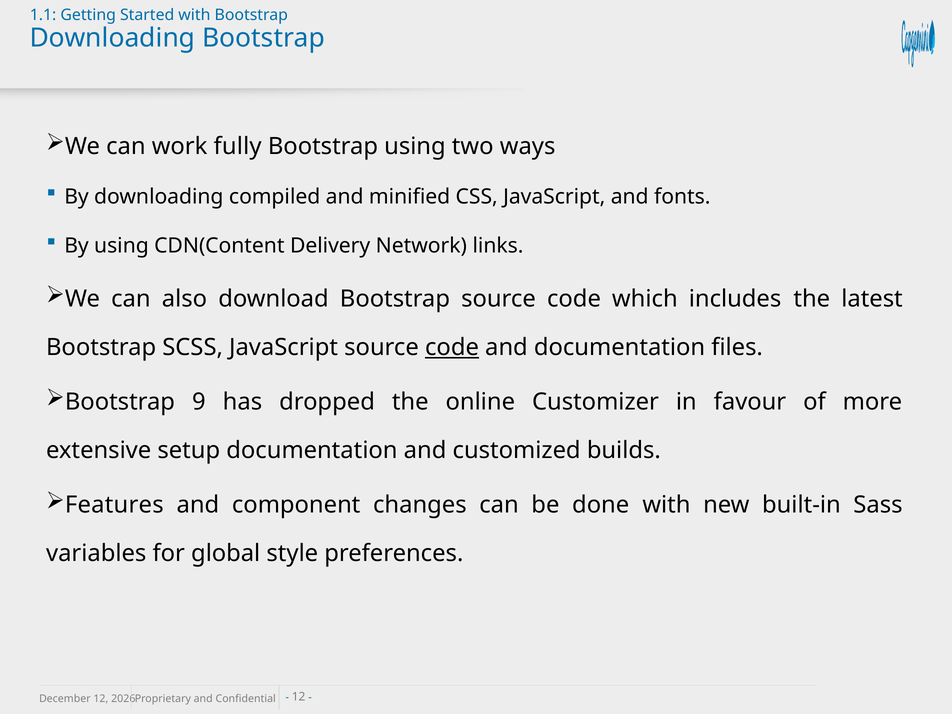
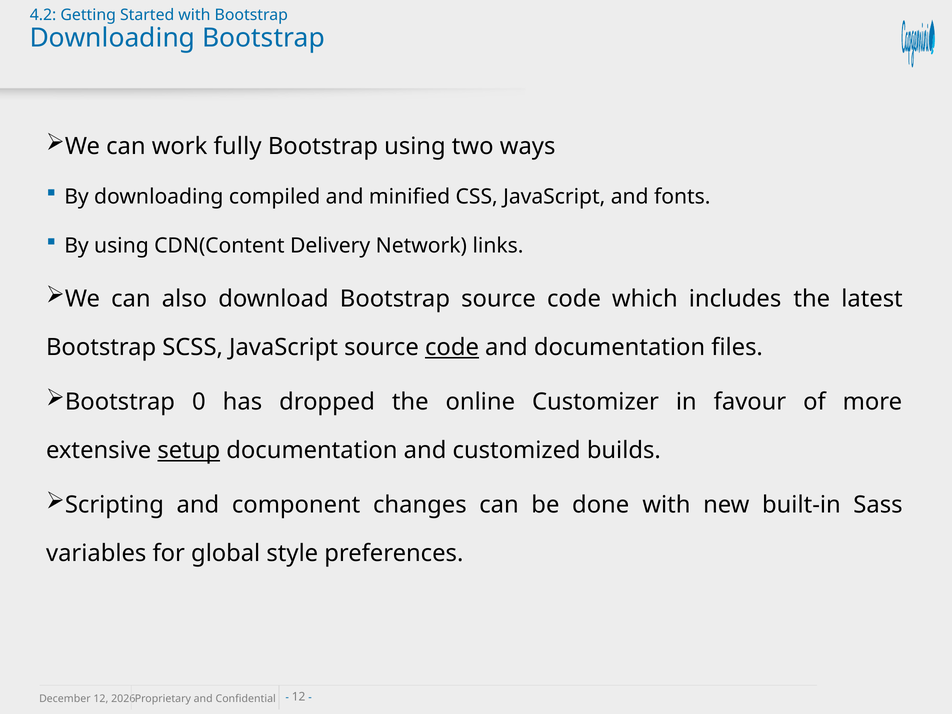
1.1: 1.1 -> 4.2
9: 9 -> 0
setup underline: none -> present
Features: Features -> Scripting
